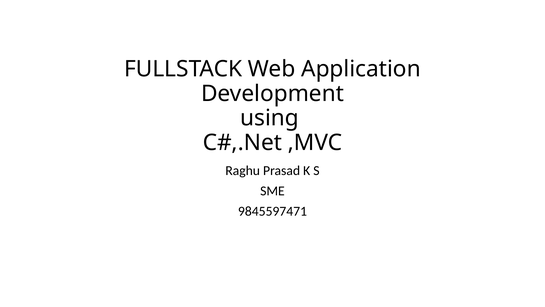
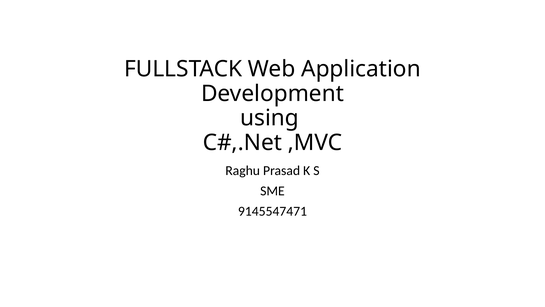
9845597471: 9845597471 -> 9145547471
